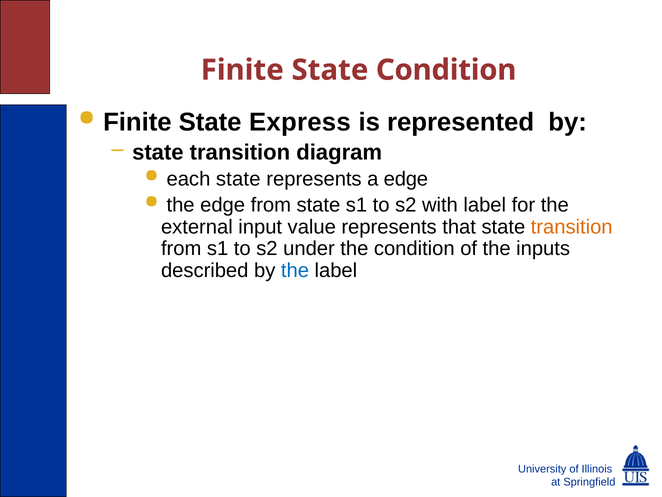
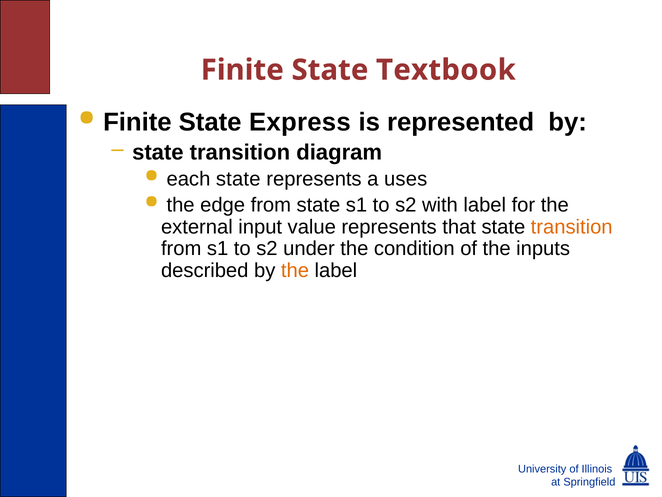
State Condition: Condition -> Textbook
a edge: edge -> uses
the at (295, 270) colour: blue -> orange
